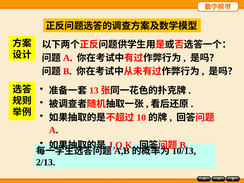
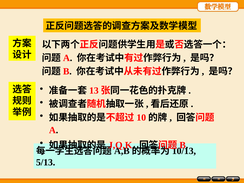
2/13: 2/13 -> 5/13
